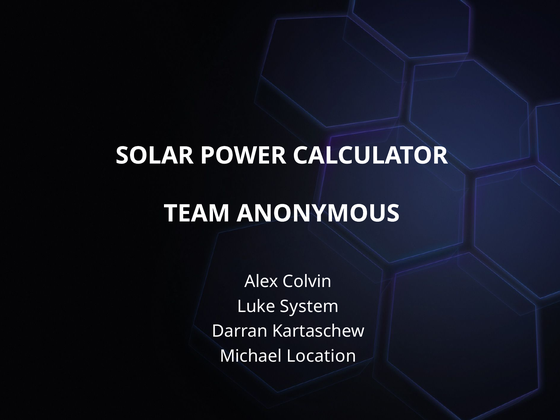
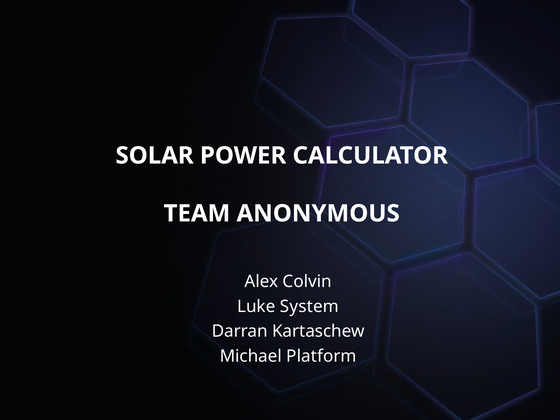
Location: Location -> Platform
